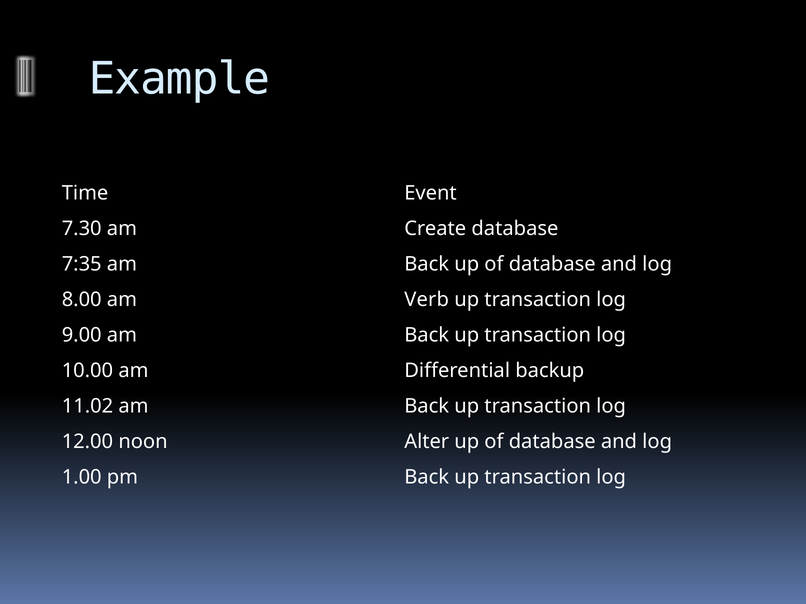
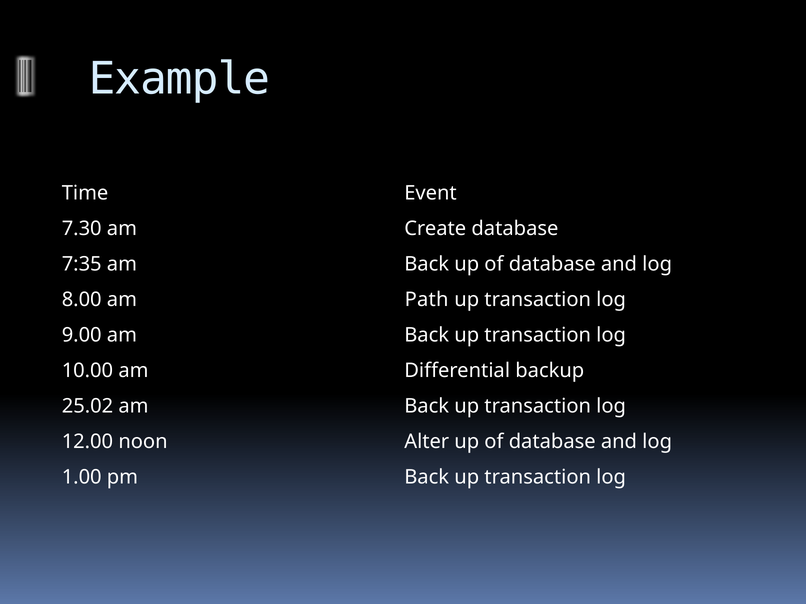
Verb: Verb -> Path
11.02: 11.02 -> 25.02
